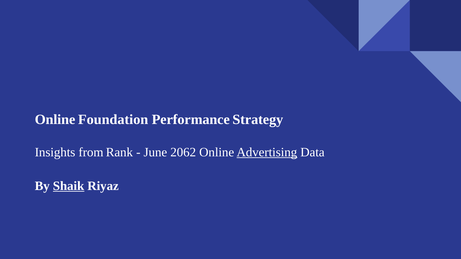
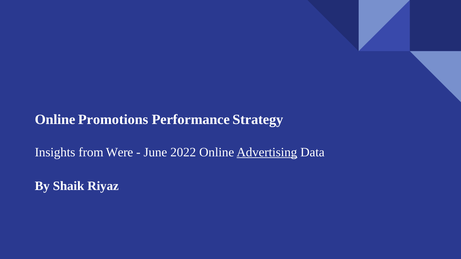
Foundation: Foundation -> Promotions
Rank: Rank -> Were
2062: 2062 -> 2022
Shaik underline: present -> none
